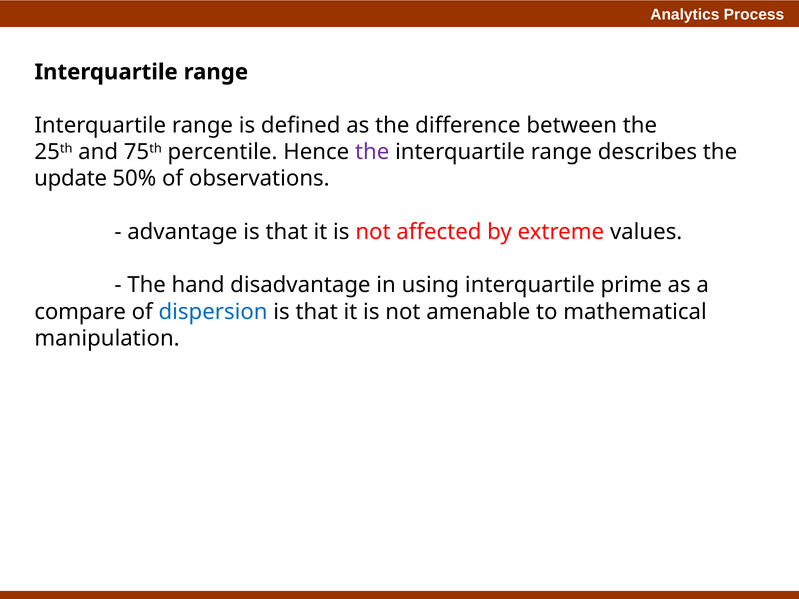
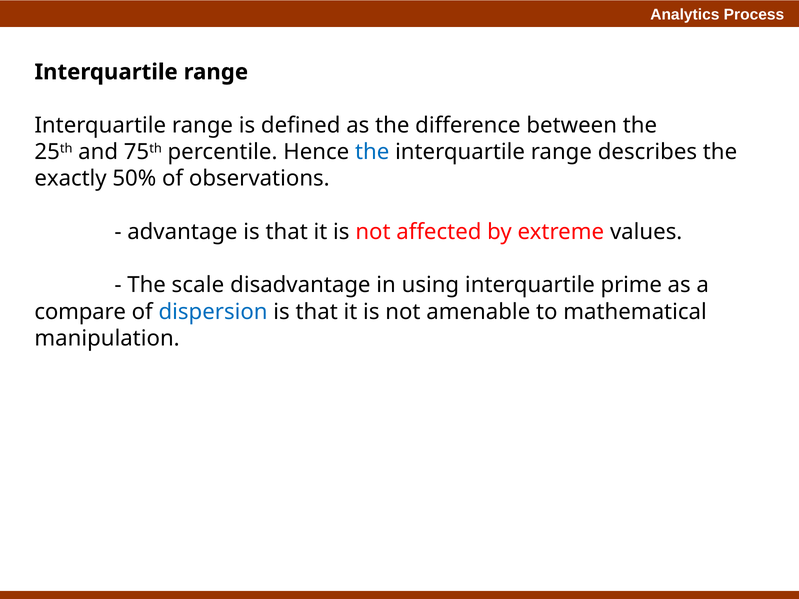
the at (372, 152) colour: purple -> blue
update: update -> exactly
hand: hand -> scale
